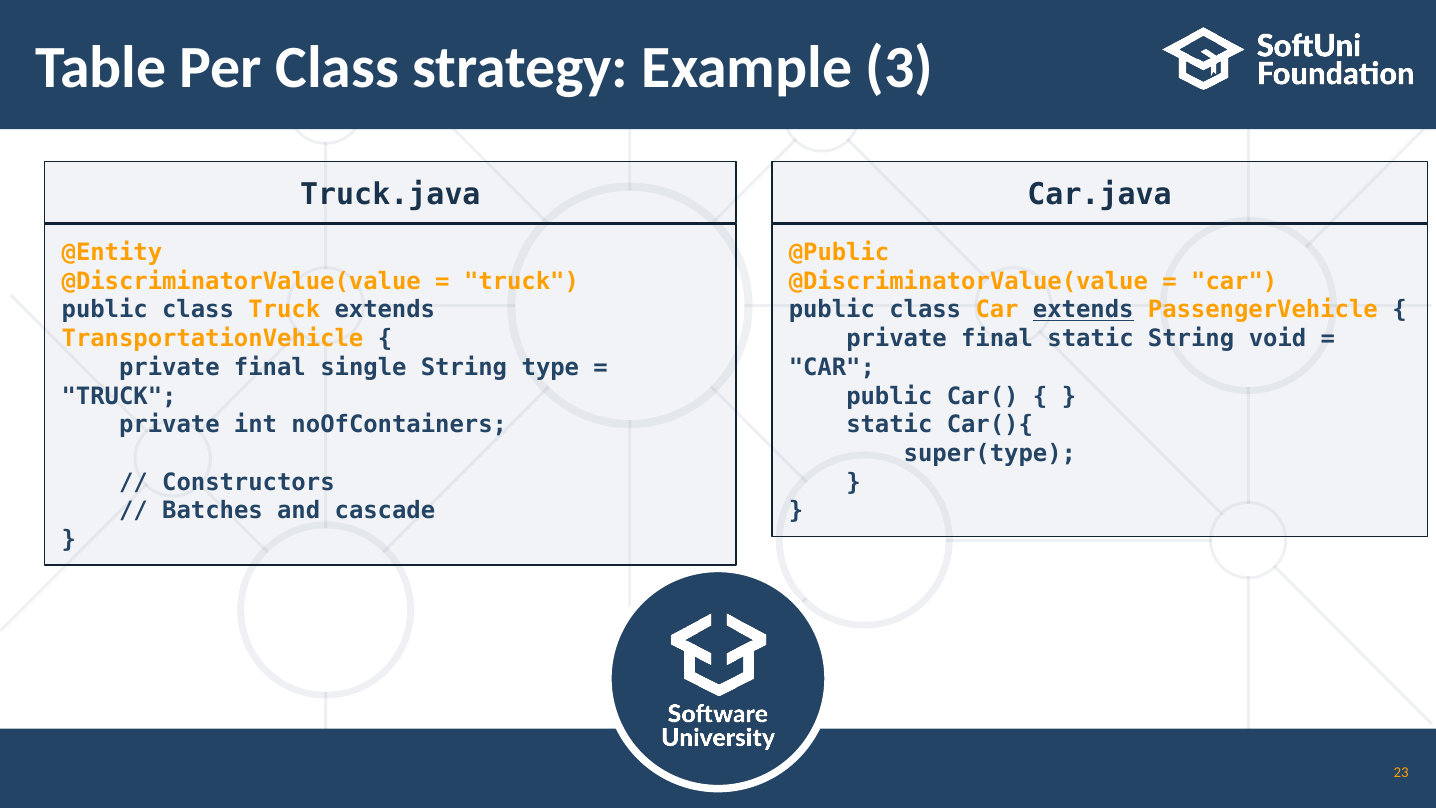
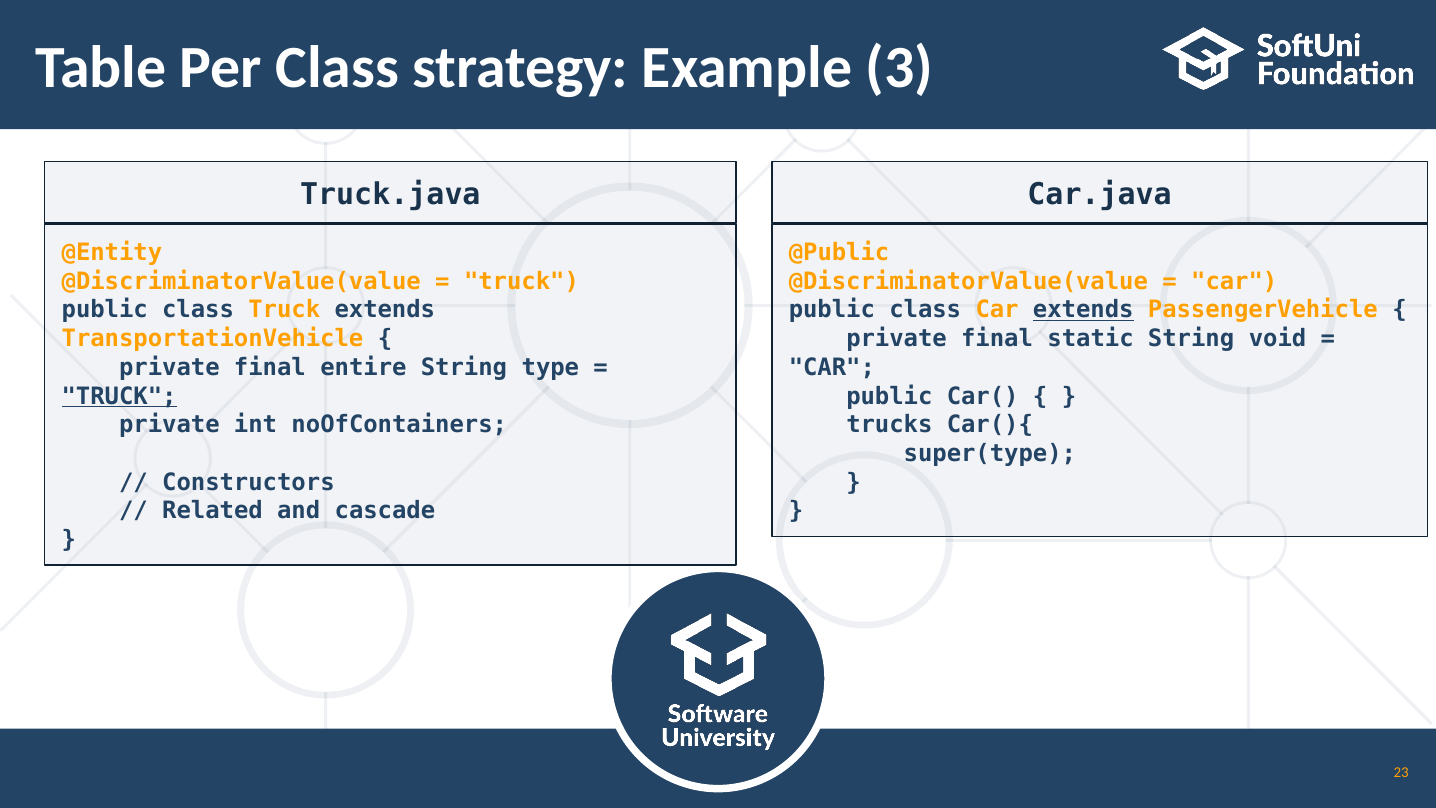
single: single -> entire
TRUCK at (119, 396) underline: none -> present
static at (889, 425): static -> trucks
Batches: Batches -> Related
